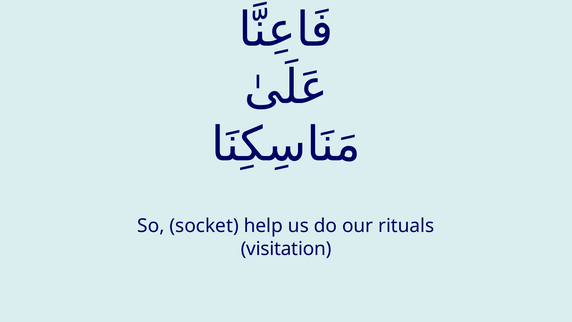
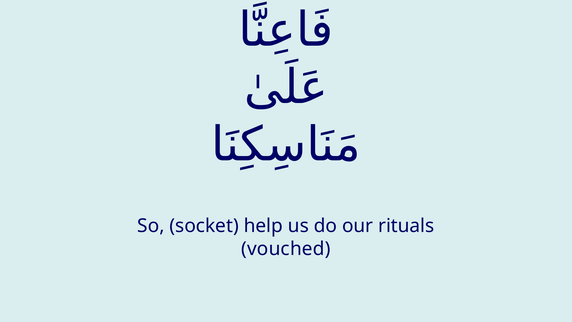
visitation: visitation -> vouched
